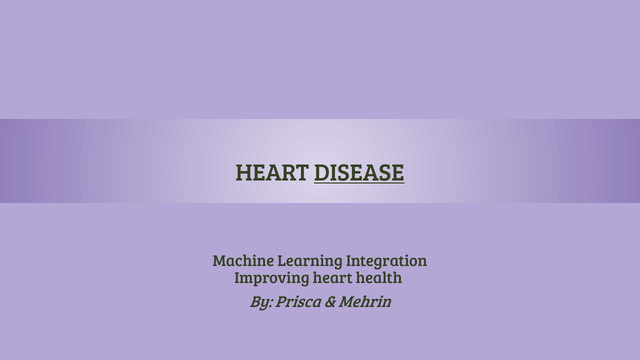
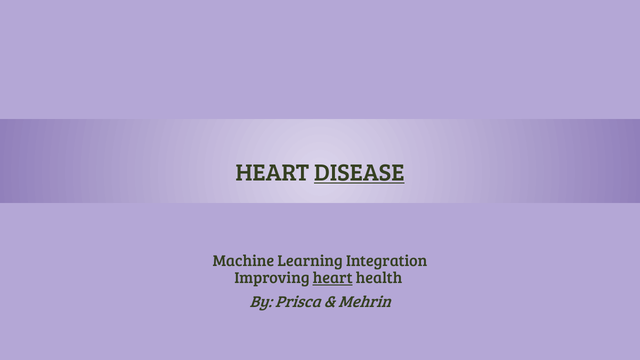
heart at (333, 278) underline: none -> present
